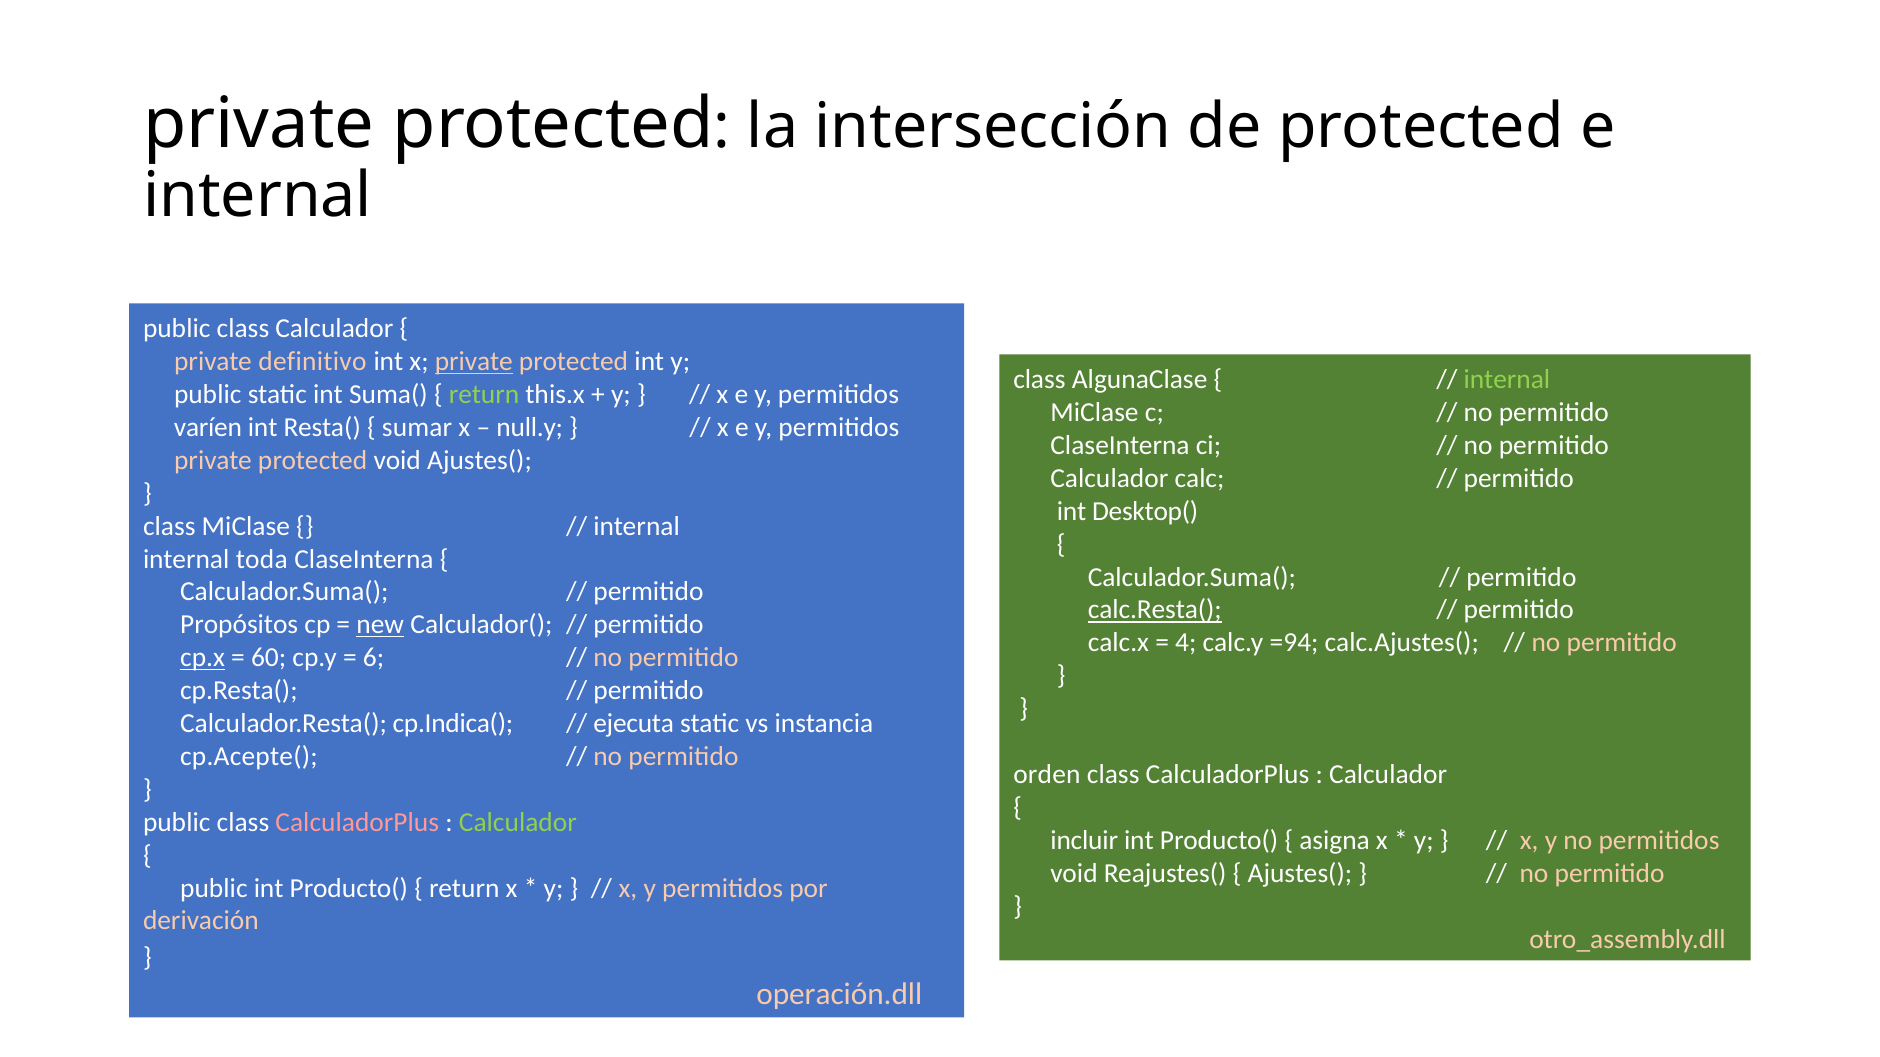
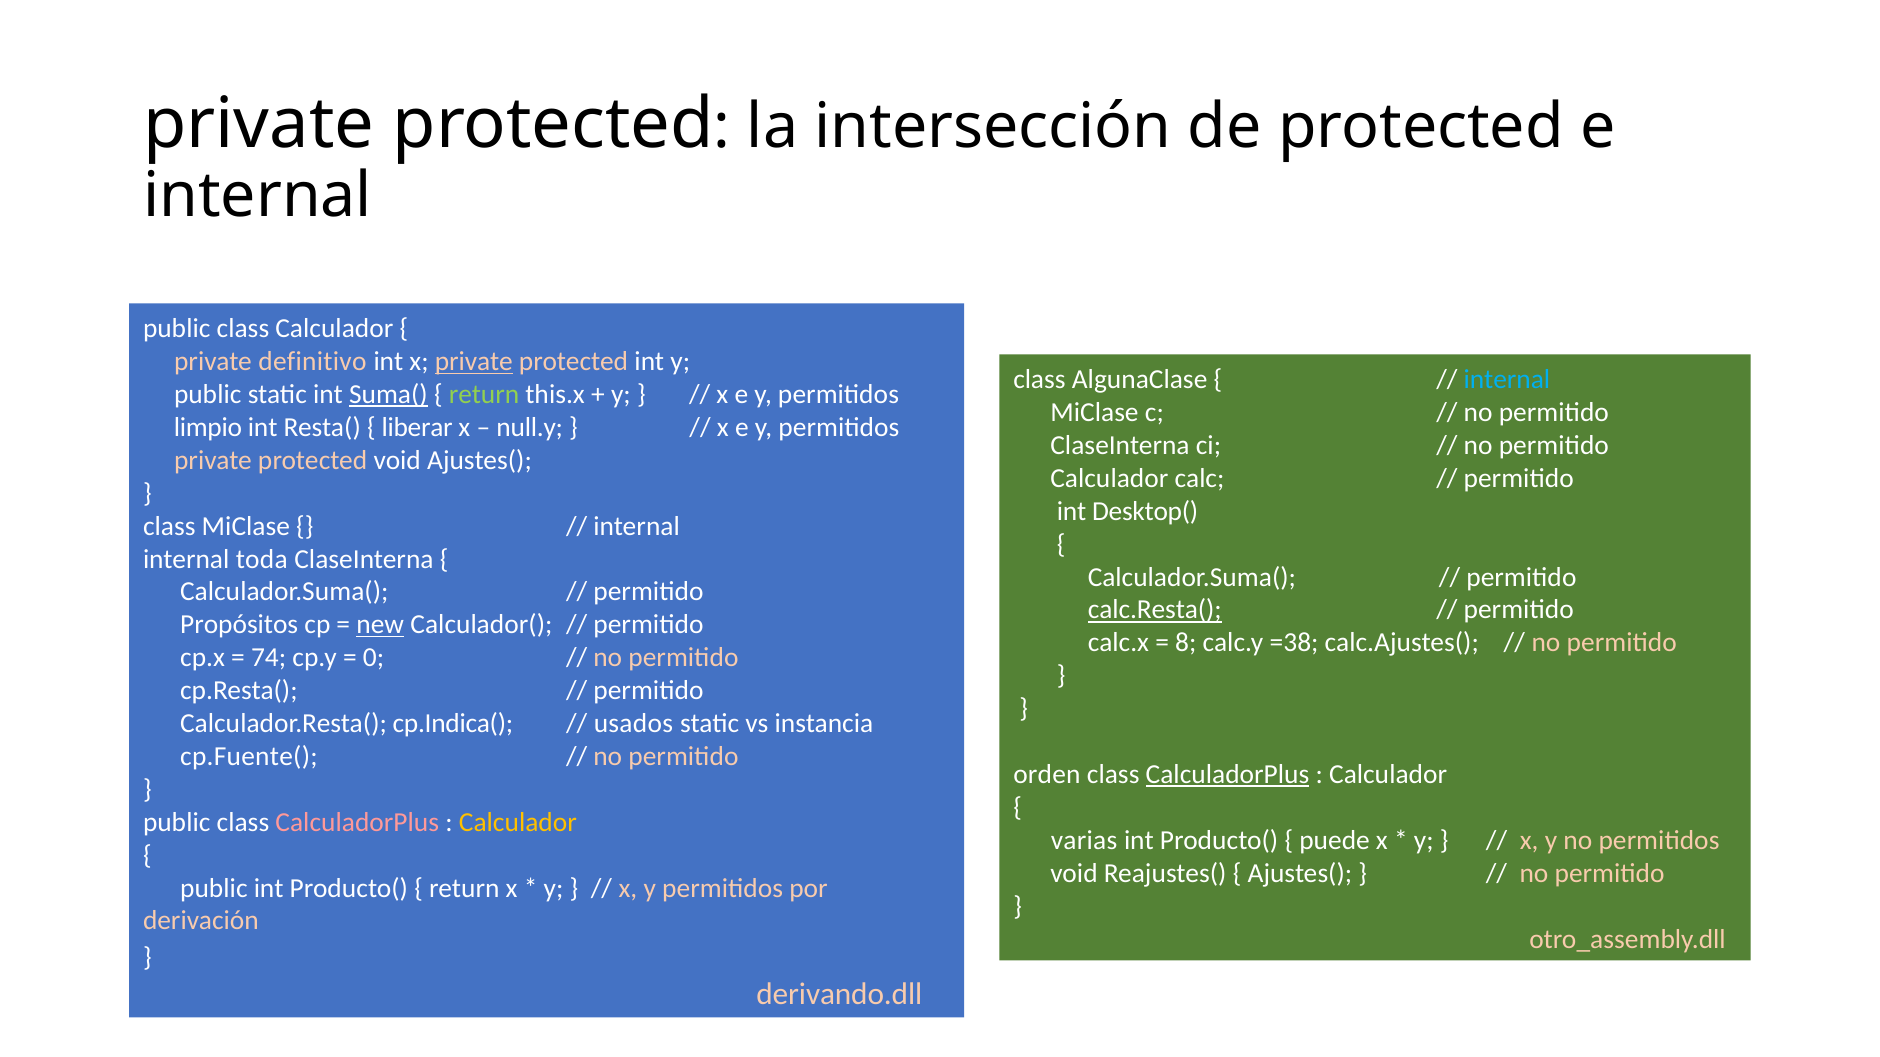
internal at (1507, 380) colour: light green -> light blue
Suma( underline: none -> present
varíen: varíen -> limpio
sumar: sumar -> liberar
4: 4 -> 8
=94: =94 -> =38
cp.x underline: present -> none
60: 60 -> 74
6: 6 -> 0
ejecuta: ejecuta -> usados
cp.Acepte(: cp.Acepte( -> cp.Fuente(
CalculadorPlus at (1228, 775) underline: none -> present
Calculador at (518, 823) colour: light green -> yellow
incluir: incluir -> varias
asigna: asigna -> puede
operación.dll: operación.dll -> derivando.dll
